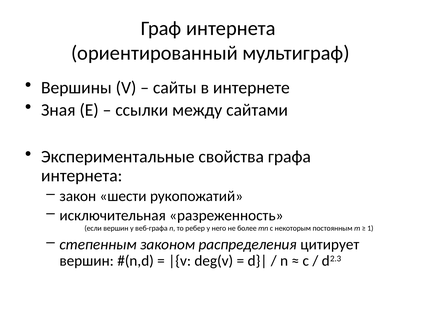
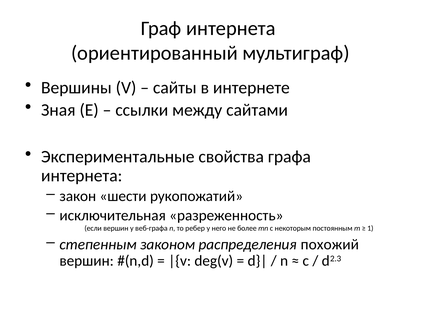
цитирует: цитирует -> похожий
